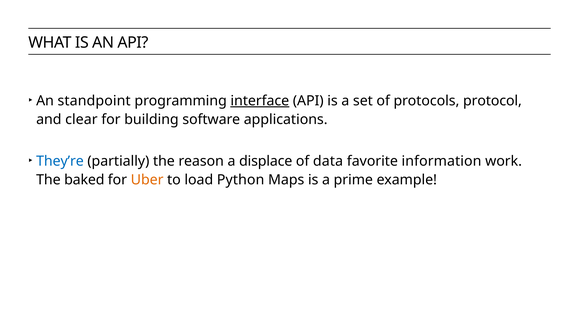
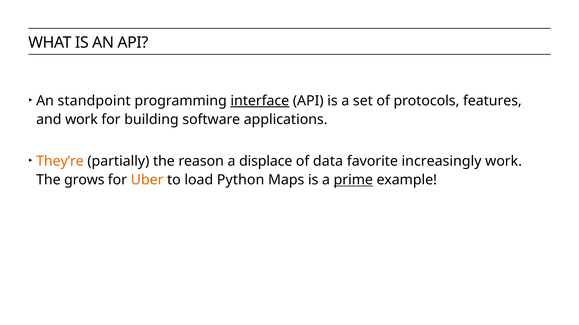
protocol: protocol -> features
and clear: clear -> work
They’re colour: blue -> orange
information: information -> increasingly
baked: baked -> grows
prime underline: none -> present
